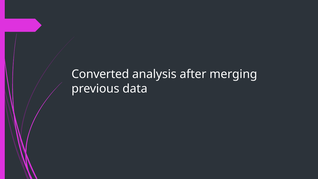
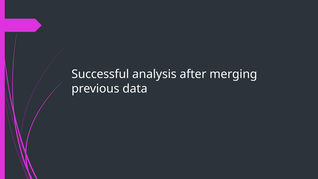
Converted: Converted -> Successful
